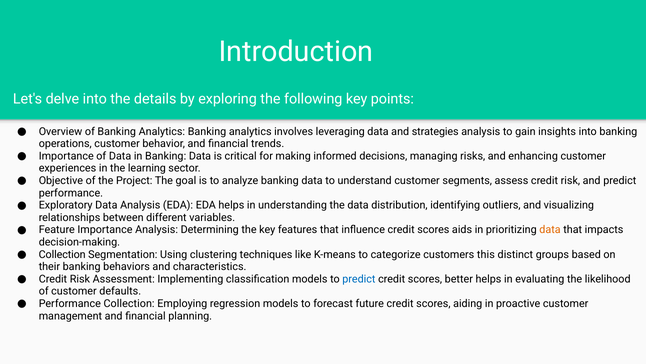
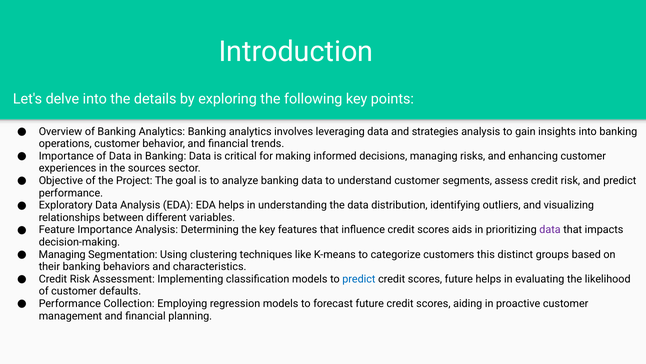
learning: learning -> sources
data at (550, 230) colour: orange -> purple
Collection at (62, 254): Collection -> Managing
scores better: better -> future
